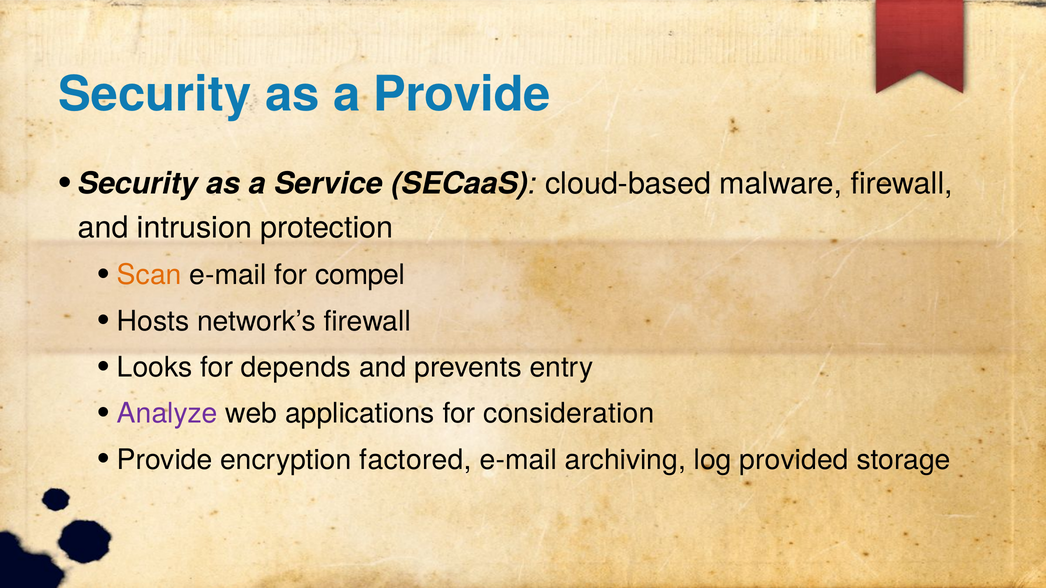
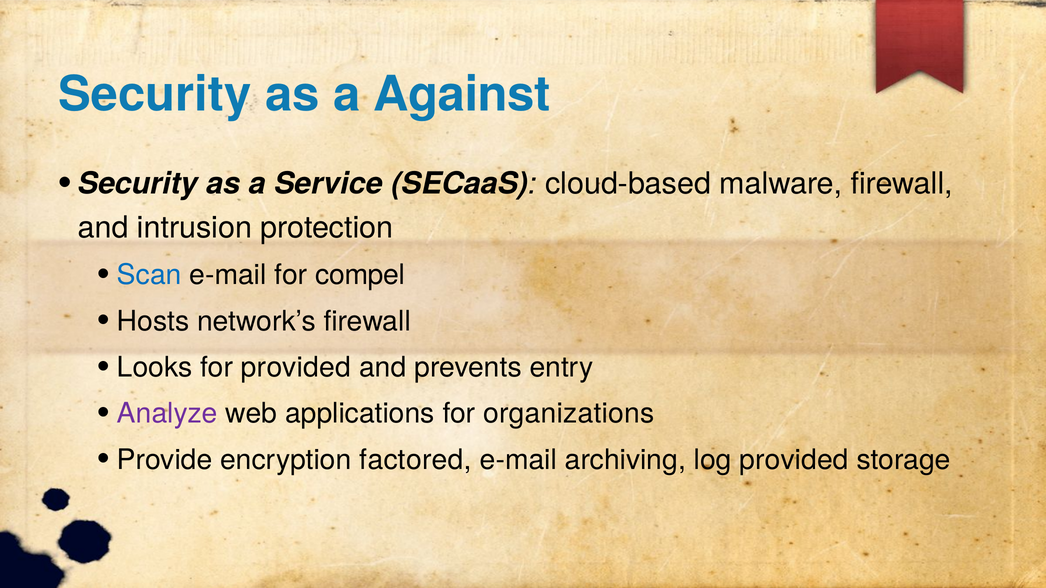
a Provide: Provide -> Against
Scan colour: orange -> blue
for depends: depends -> provided
consideration: consideration -> organizations
